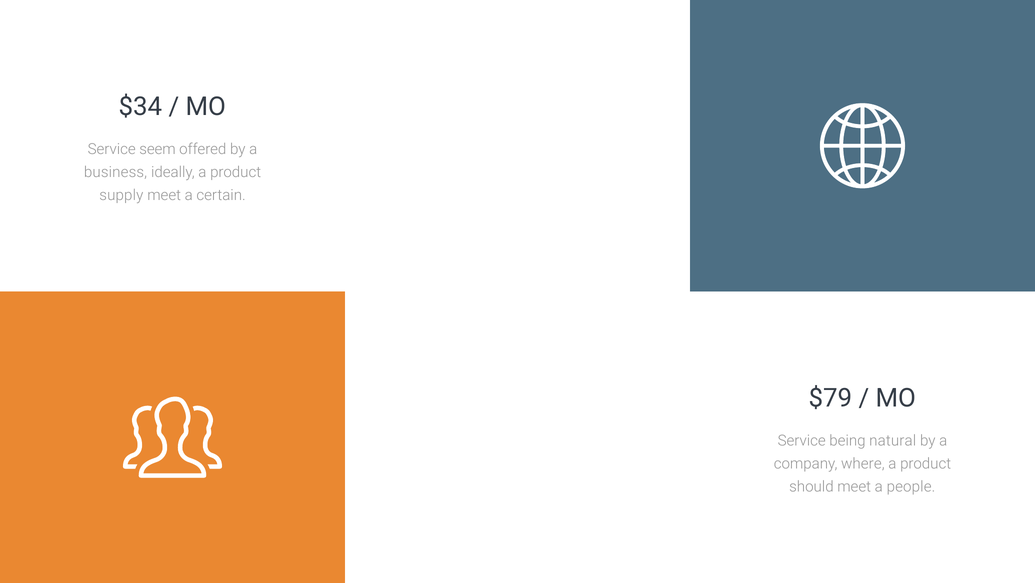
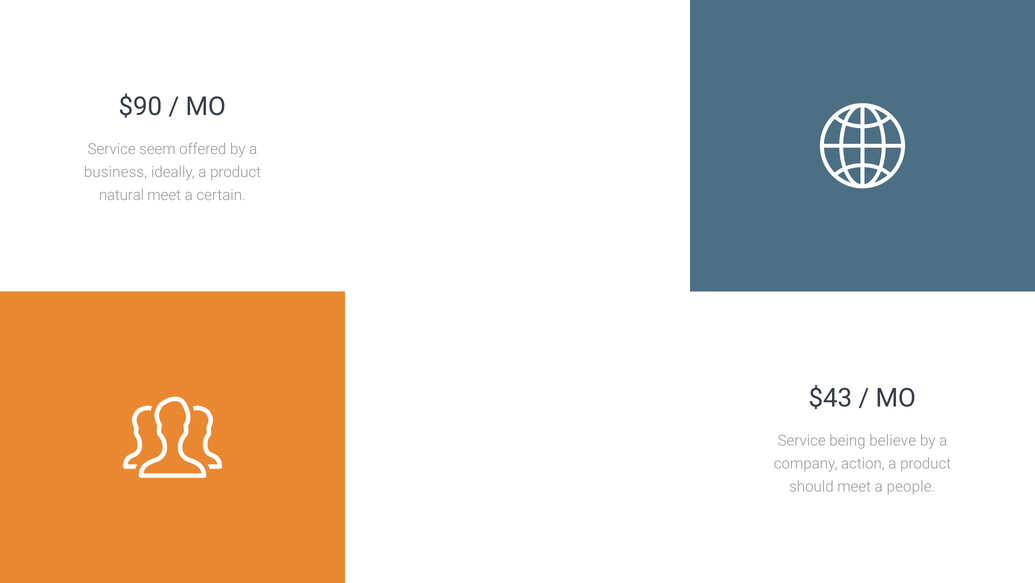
$34: $34 -> $90
supply: supply -> natural
$79: $79 -> $43
natural: natural -> believe
where: where -> action
